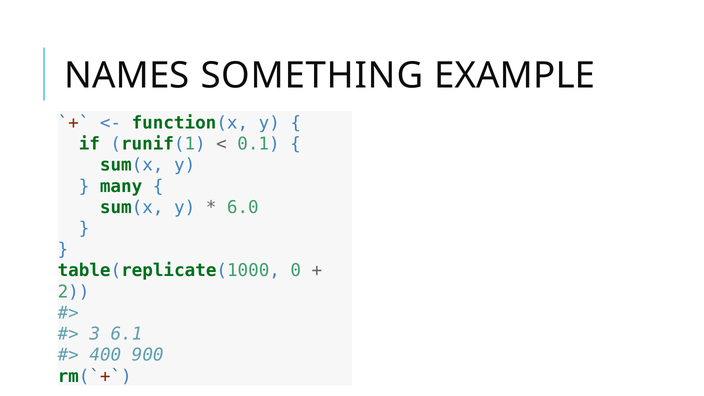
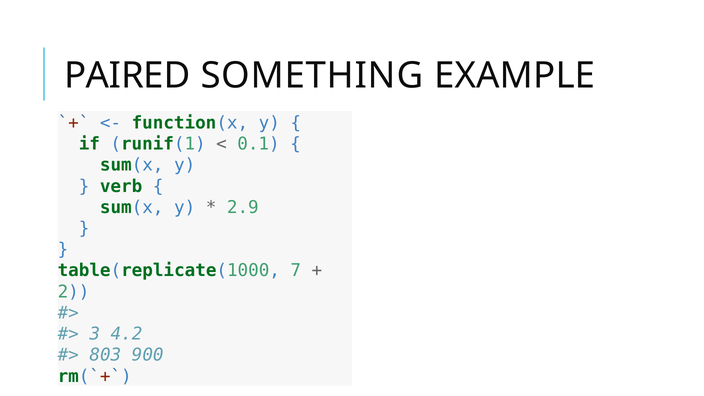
NAMES: NAMES -> PAIRED
many: many -> verb
6.0: 6.0 -> 2.9
0: 0 -> 7
6.1: 6.1 -> 4.2
400: 400 -> 803
